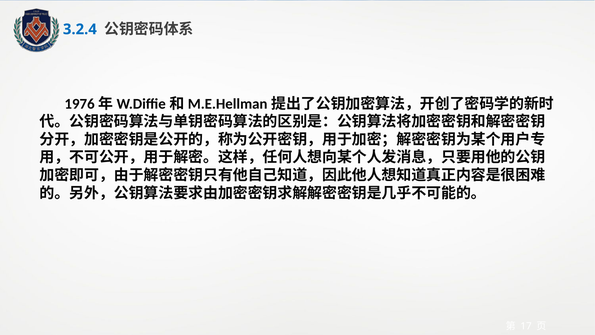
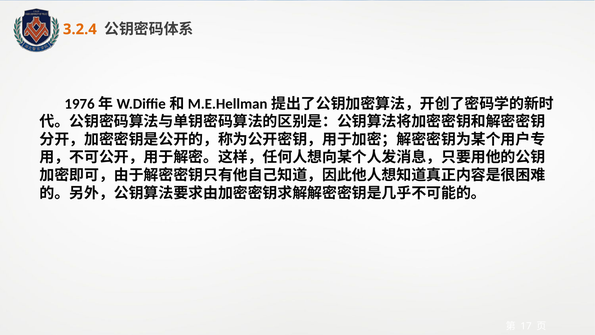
3.2.4 colour: blue -> orange
